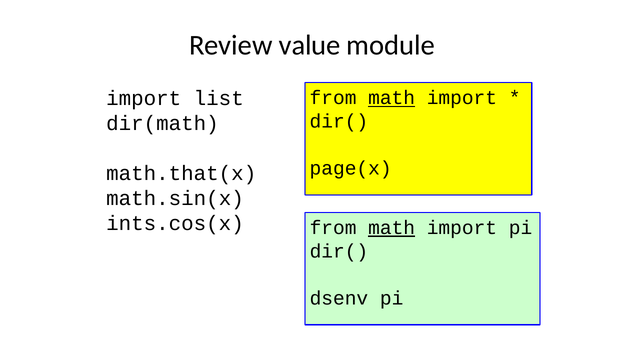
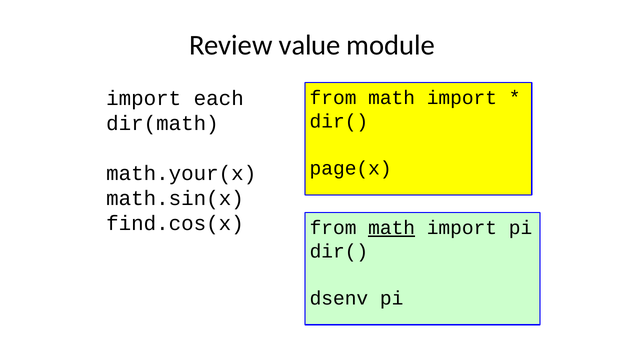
list: list -> each
math at (392, 98) underline: present -> none
math.that(x: math.that(x -> math.your(x
ints.cos(x: ints.cos(x -> find.cos(x
